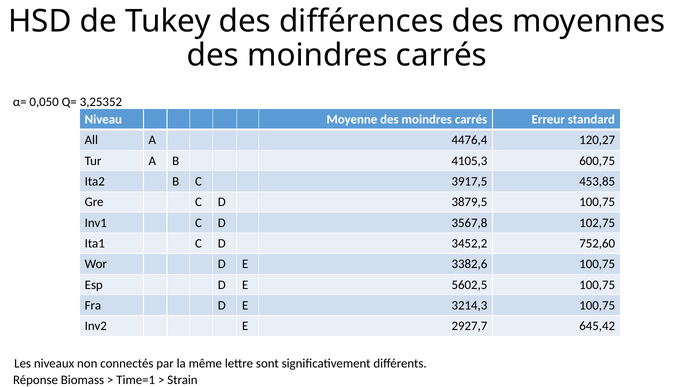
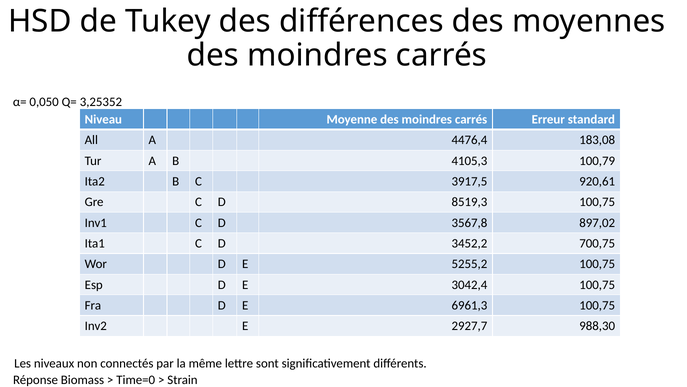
120,27: 120,27 -> 183,08
600,75: 600,75 -> 100,79
453,85: 453,85 -> 920,61
3879,5: 3879,5 -> 8519,3
102,75: 102,75 -> 897,02
752,60: 752,60 -> 700,75
3382,6: 3382,6 -> 5255,2
5602,5: 5602,5 -> 3042,4
3214,3: 3214,3 -> 6961,3
645,42: 645,42 -> 988,30
Time=1: Time=1 -> Time=0
